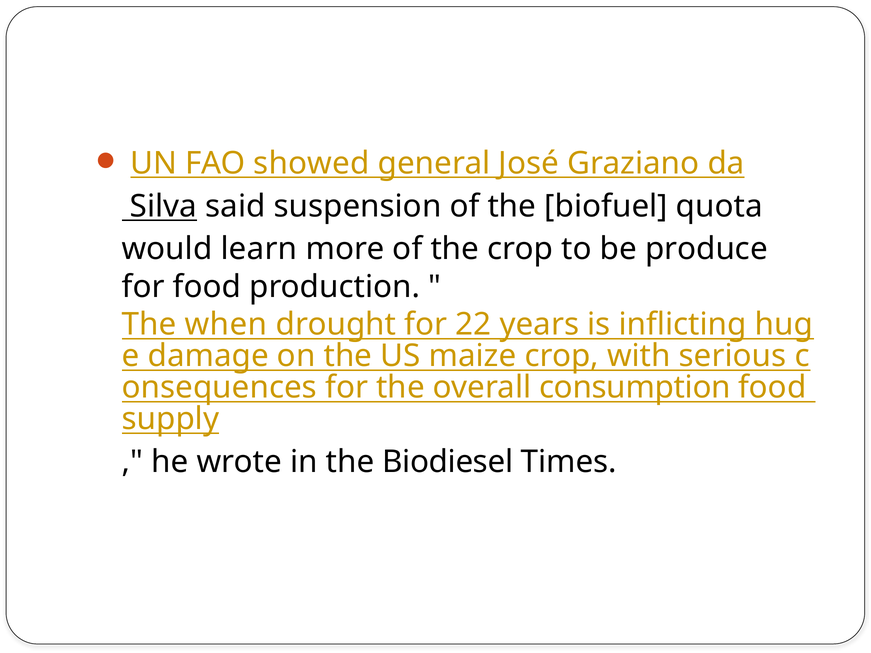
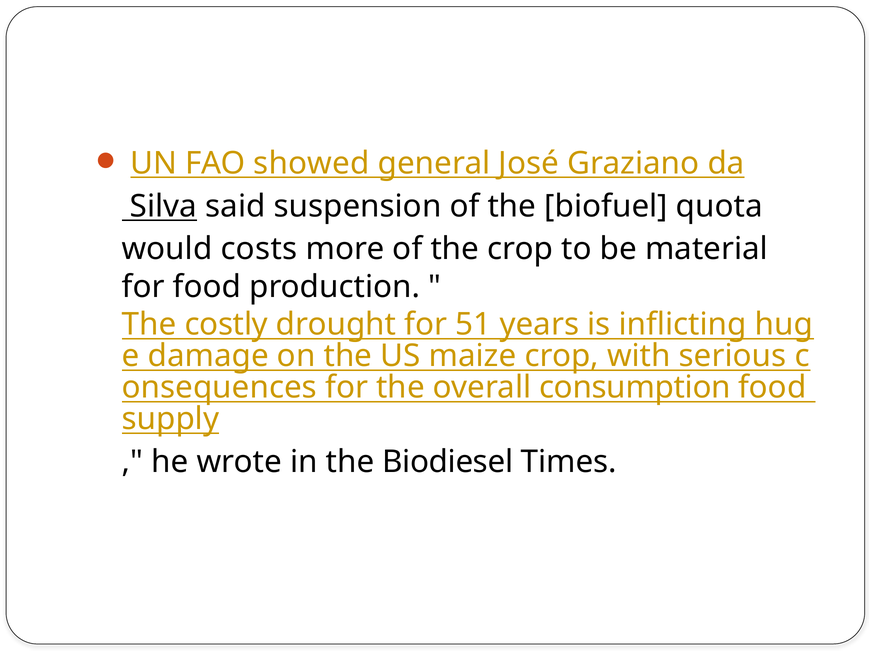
learn: learn -> costs
produce: produce -> material
when: when -> costly
22: 22 -> 51
